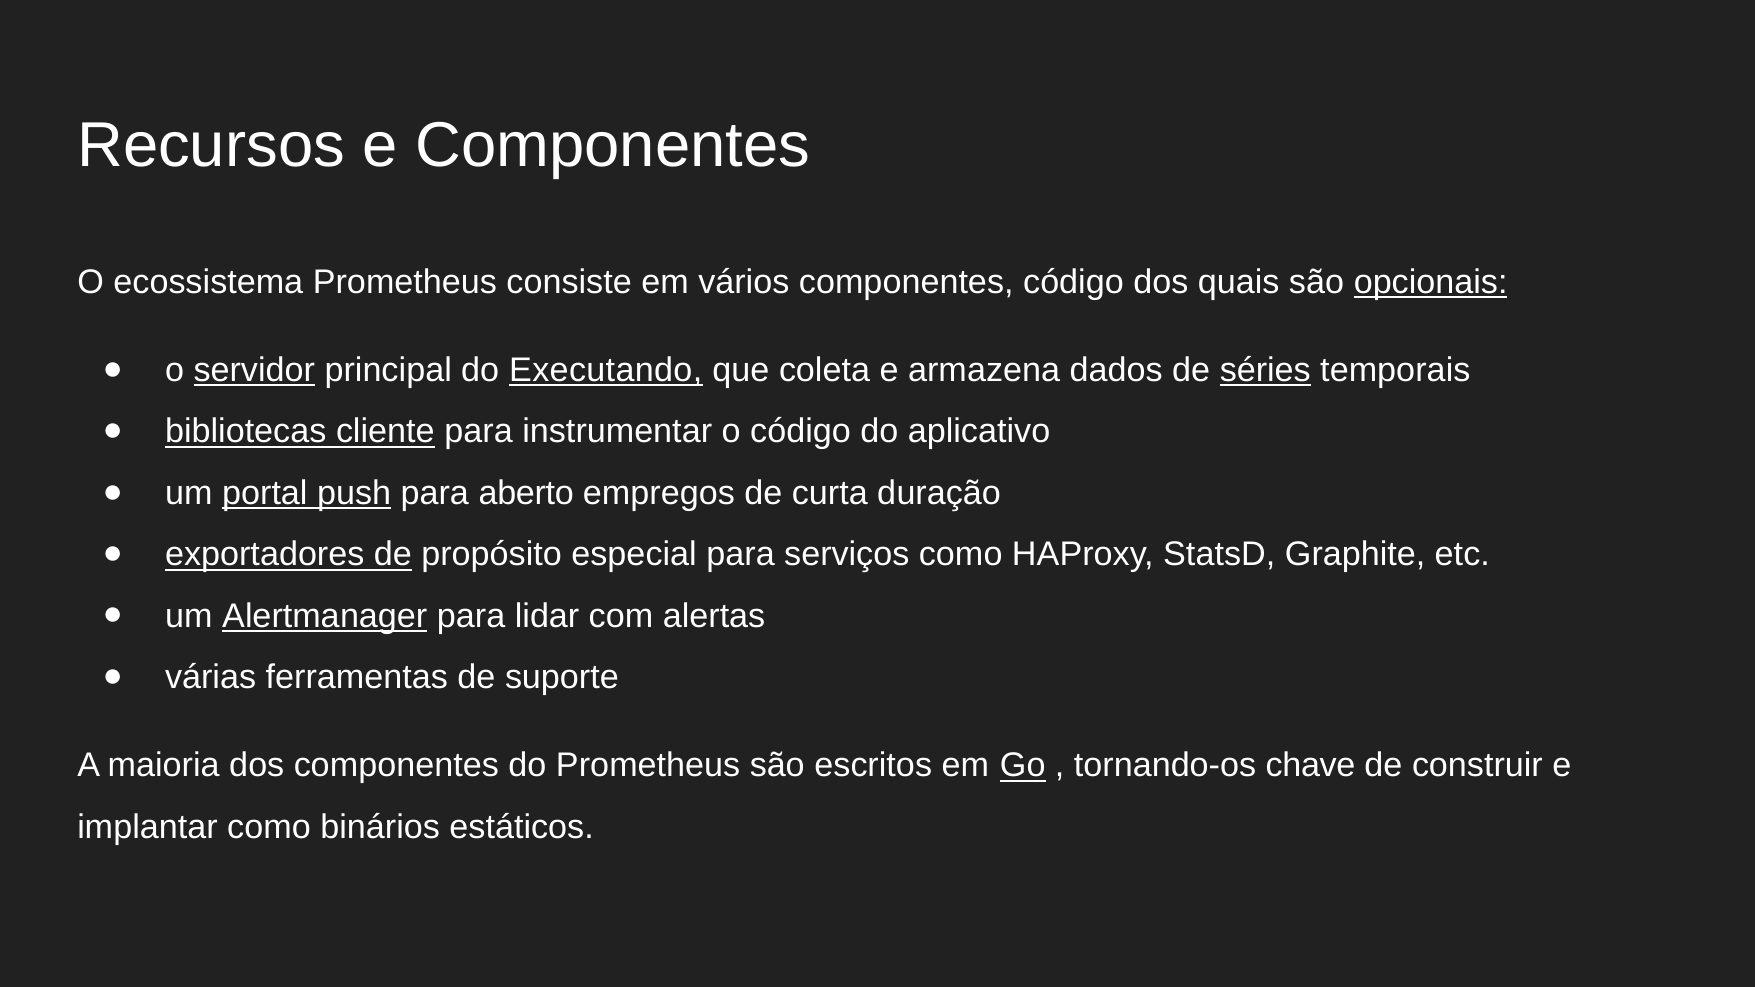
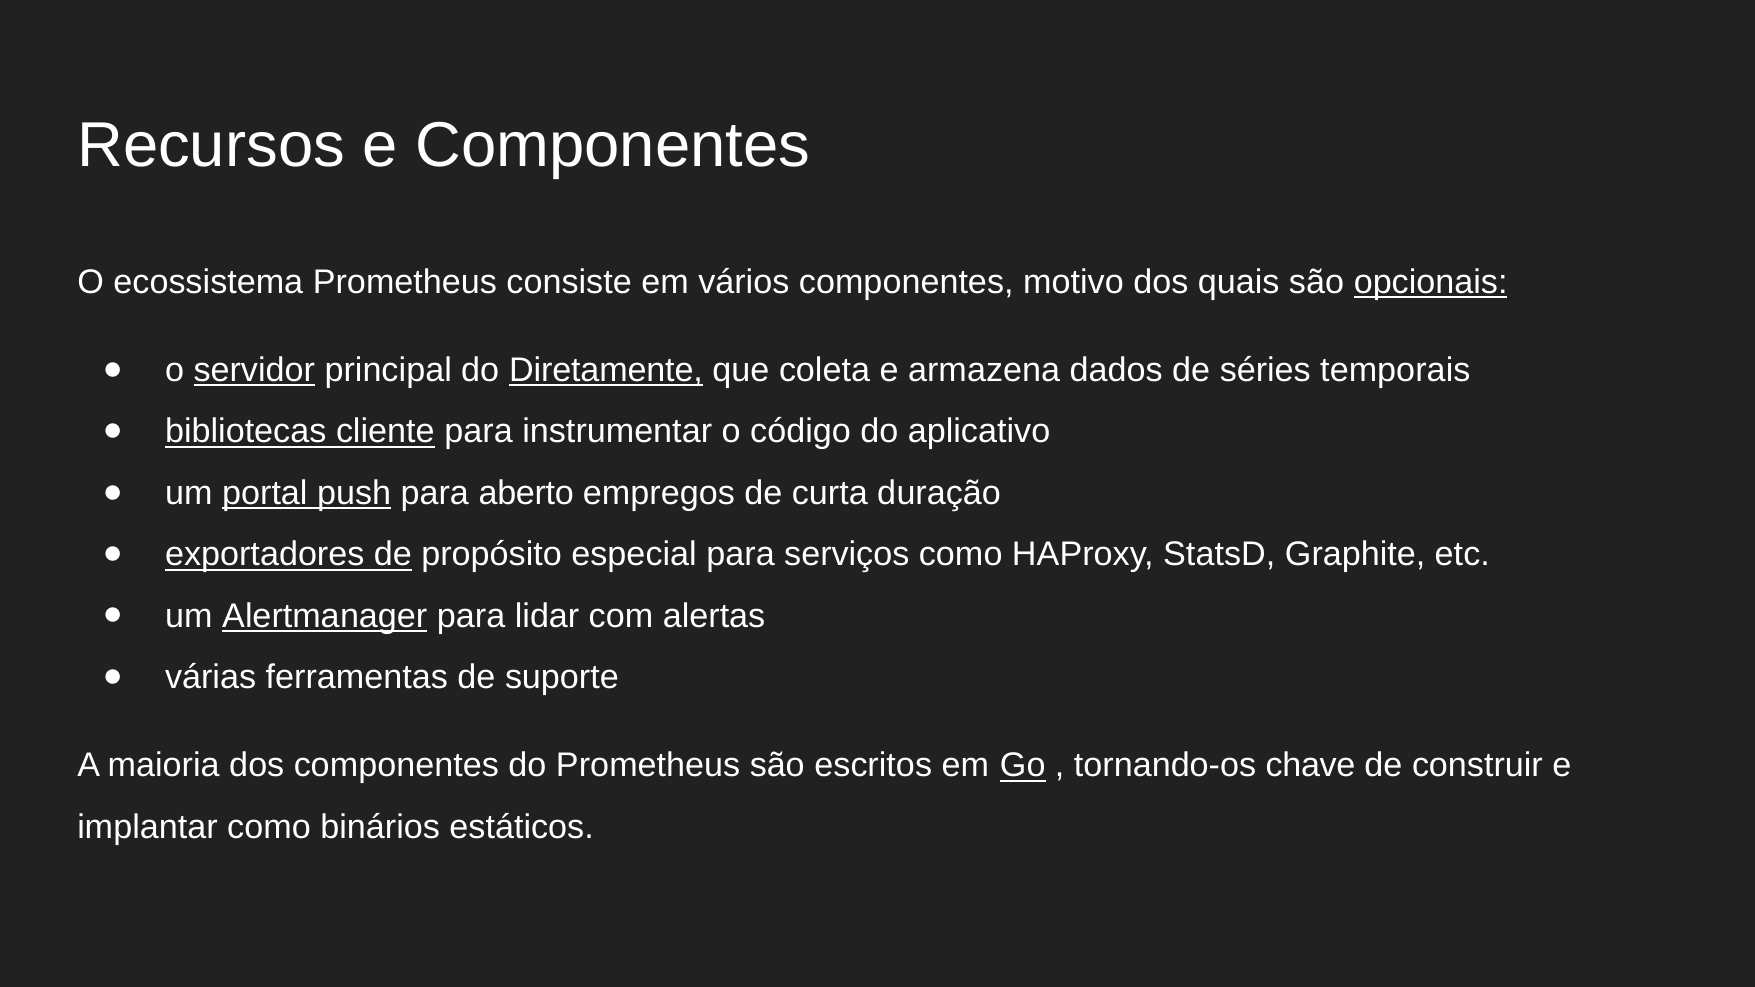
componentes código: código -> motivo
Executando: Executando -> Diretamente
séries underline: present -> none
